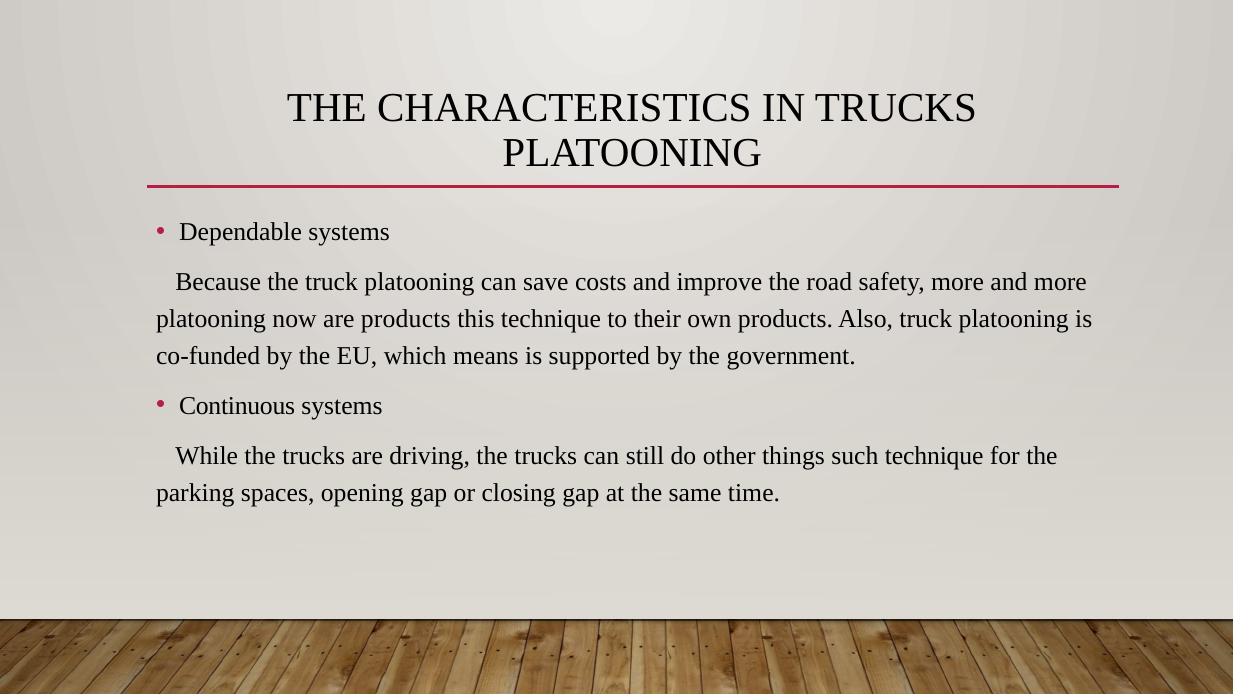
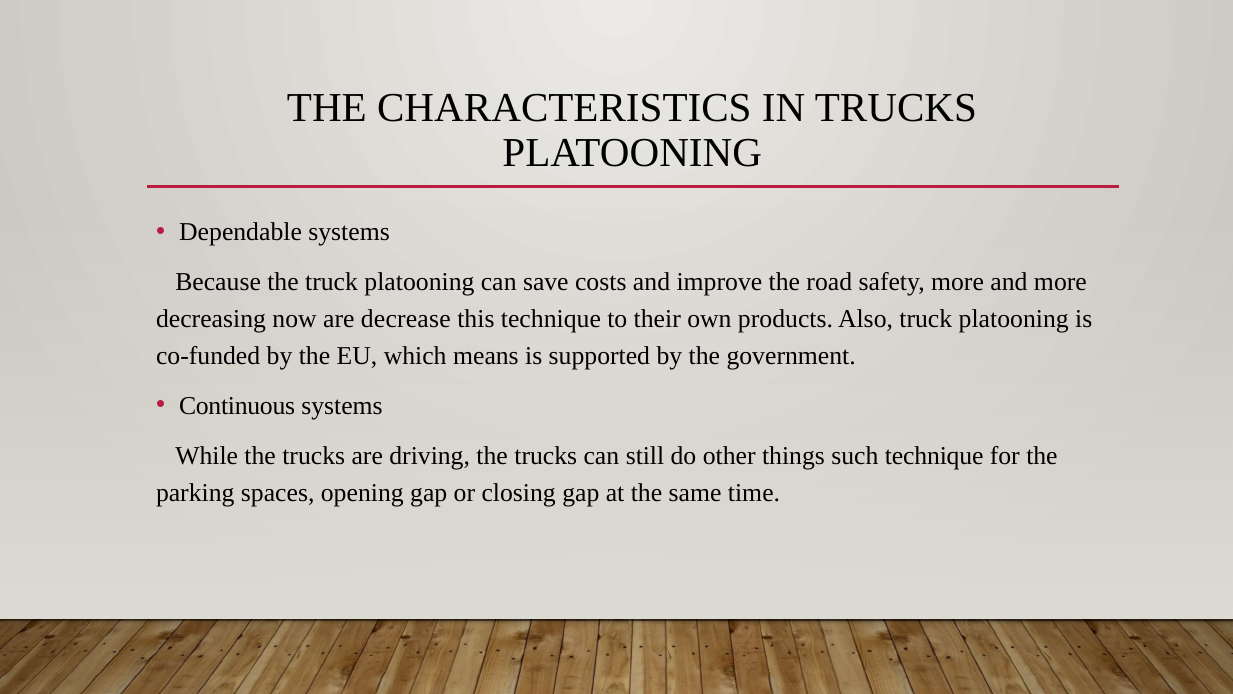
platooning at (211, 319): platooning -> decreasing
are products: products -> decrease
